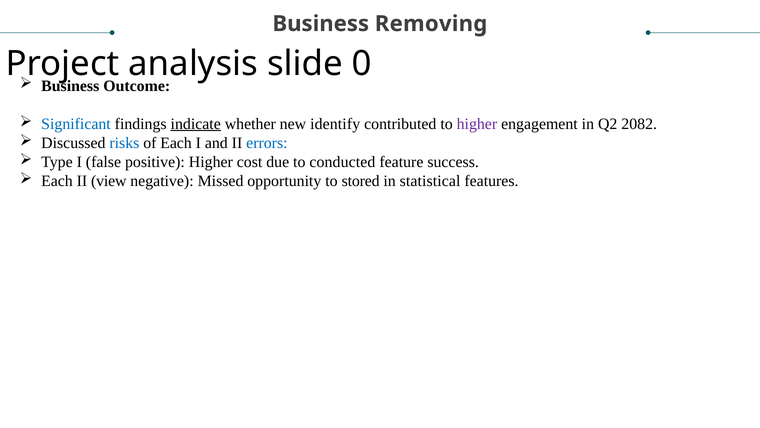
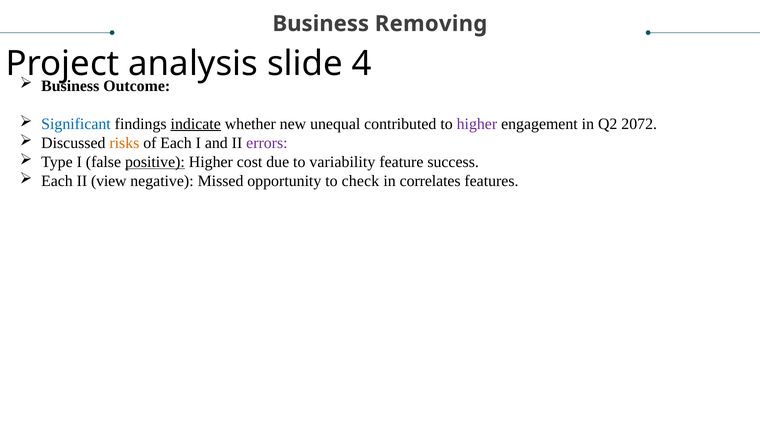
0: 0 -> 4
identify: identify -> unequal
2082: 2082 -> 2072
risks colour: blue -> orange
errors colour: blue -> purple
positive underline: none -> present
conducted: conducted -> variability
stored: stored -> check
statistical: statistical -> correlates
